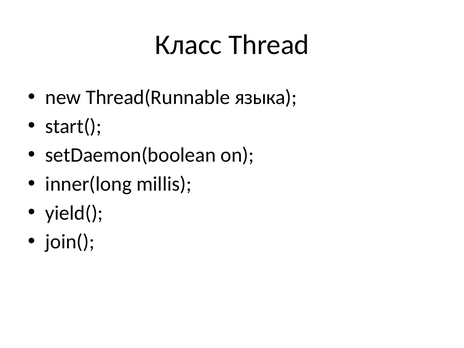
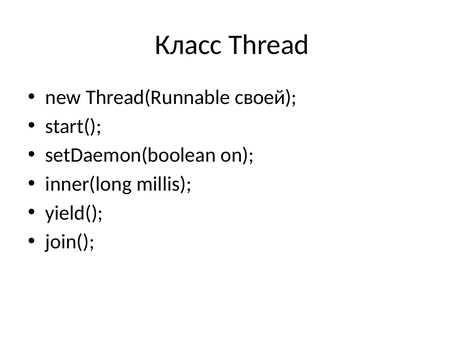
языка: языка -> своей
